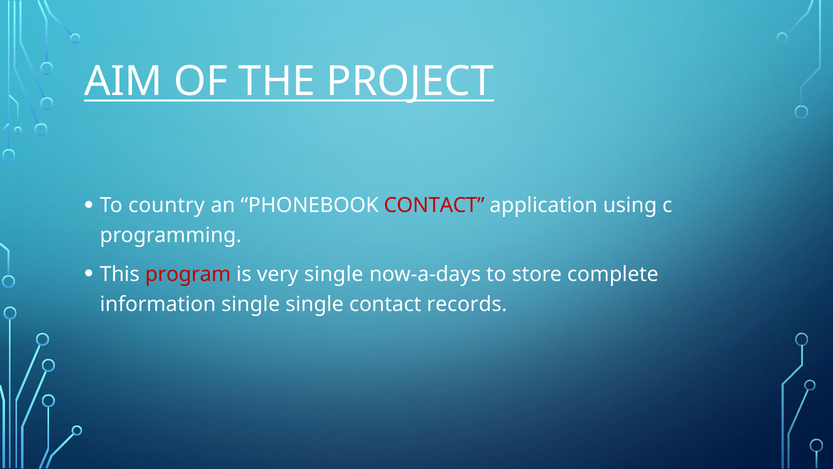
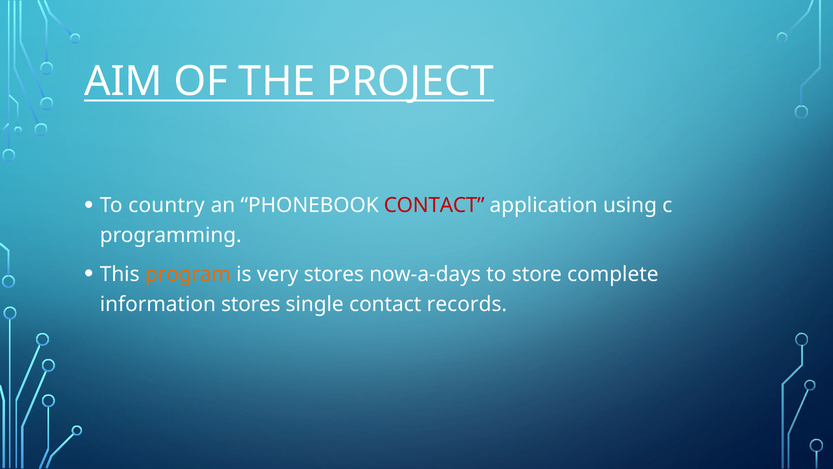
program colour: red -> orange
very single: single -> stores
information single: single -> stores
